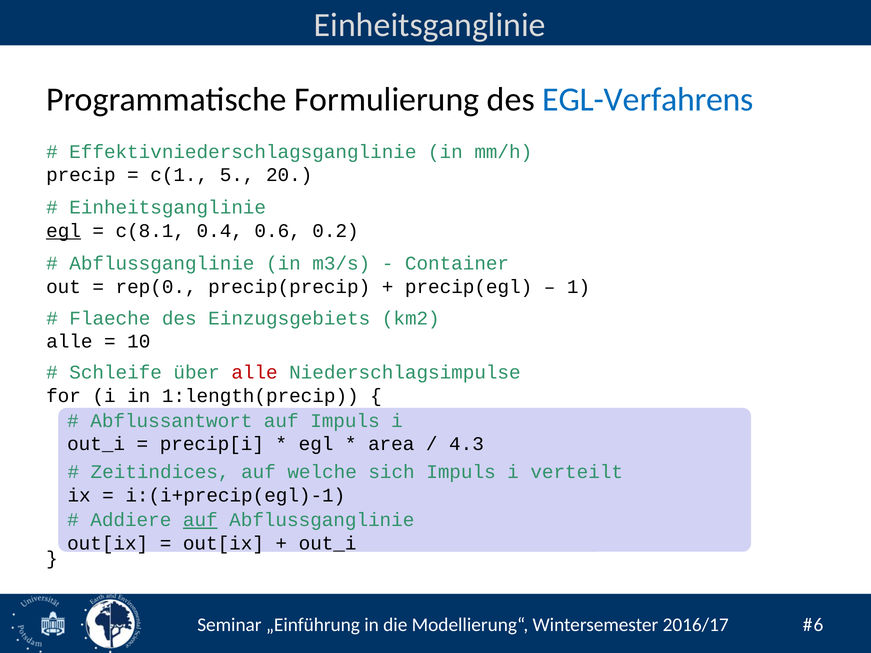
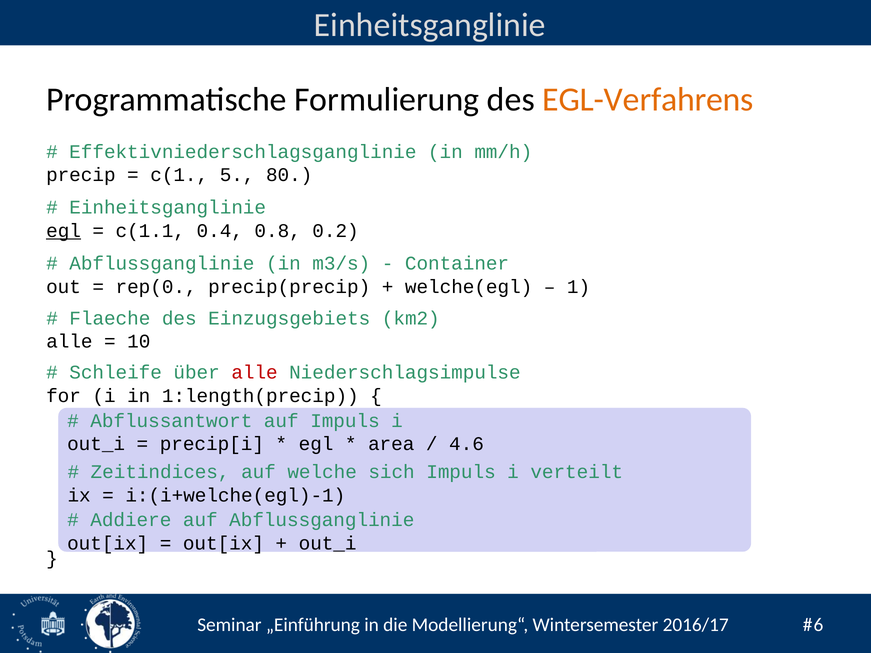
EGL-Verfahrens colour: blue -> orange
20: 20 -> 80
c(8.1: c(8.1 -> c(1.1
0.6: 0.6 -> 0.8
precip(egl: precip(egl -> welche(egl
4.3: 4.3 -> 4.6
i:(i+precip(egl)-1: i:(i+precip(egl)-1 -> i:(i+welche(egl)-1
auf at (200, 520) underline: present -> none
